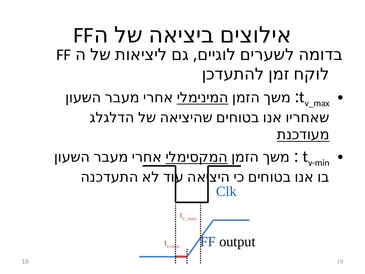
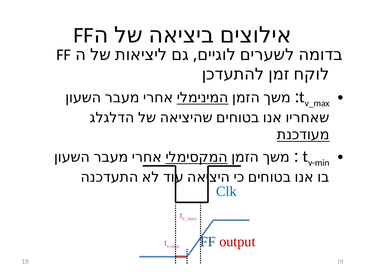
output colour: black -> red
